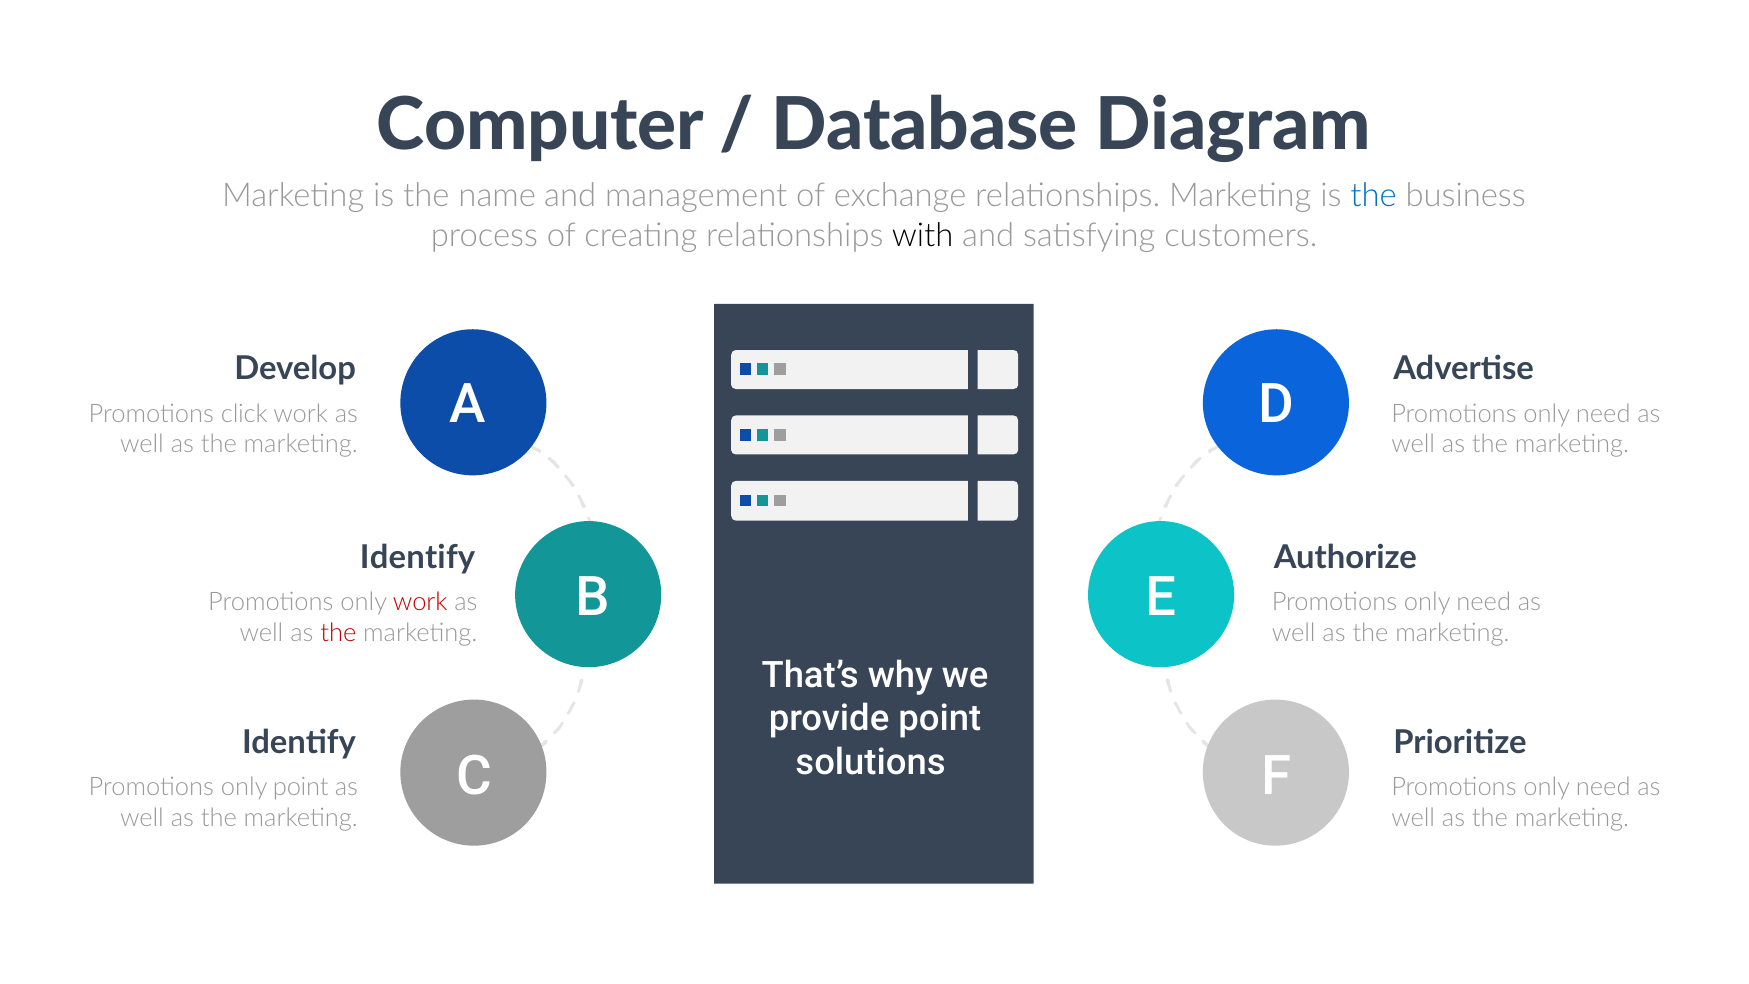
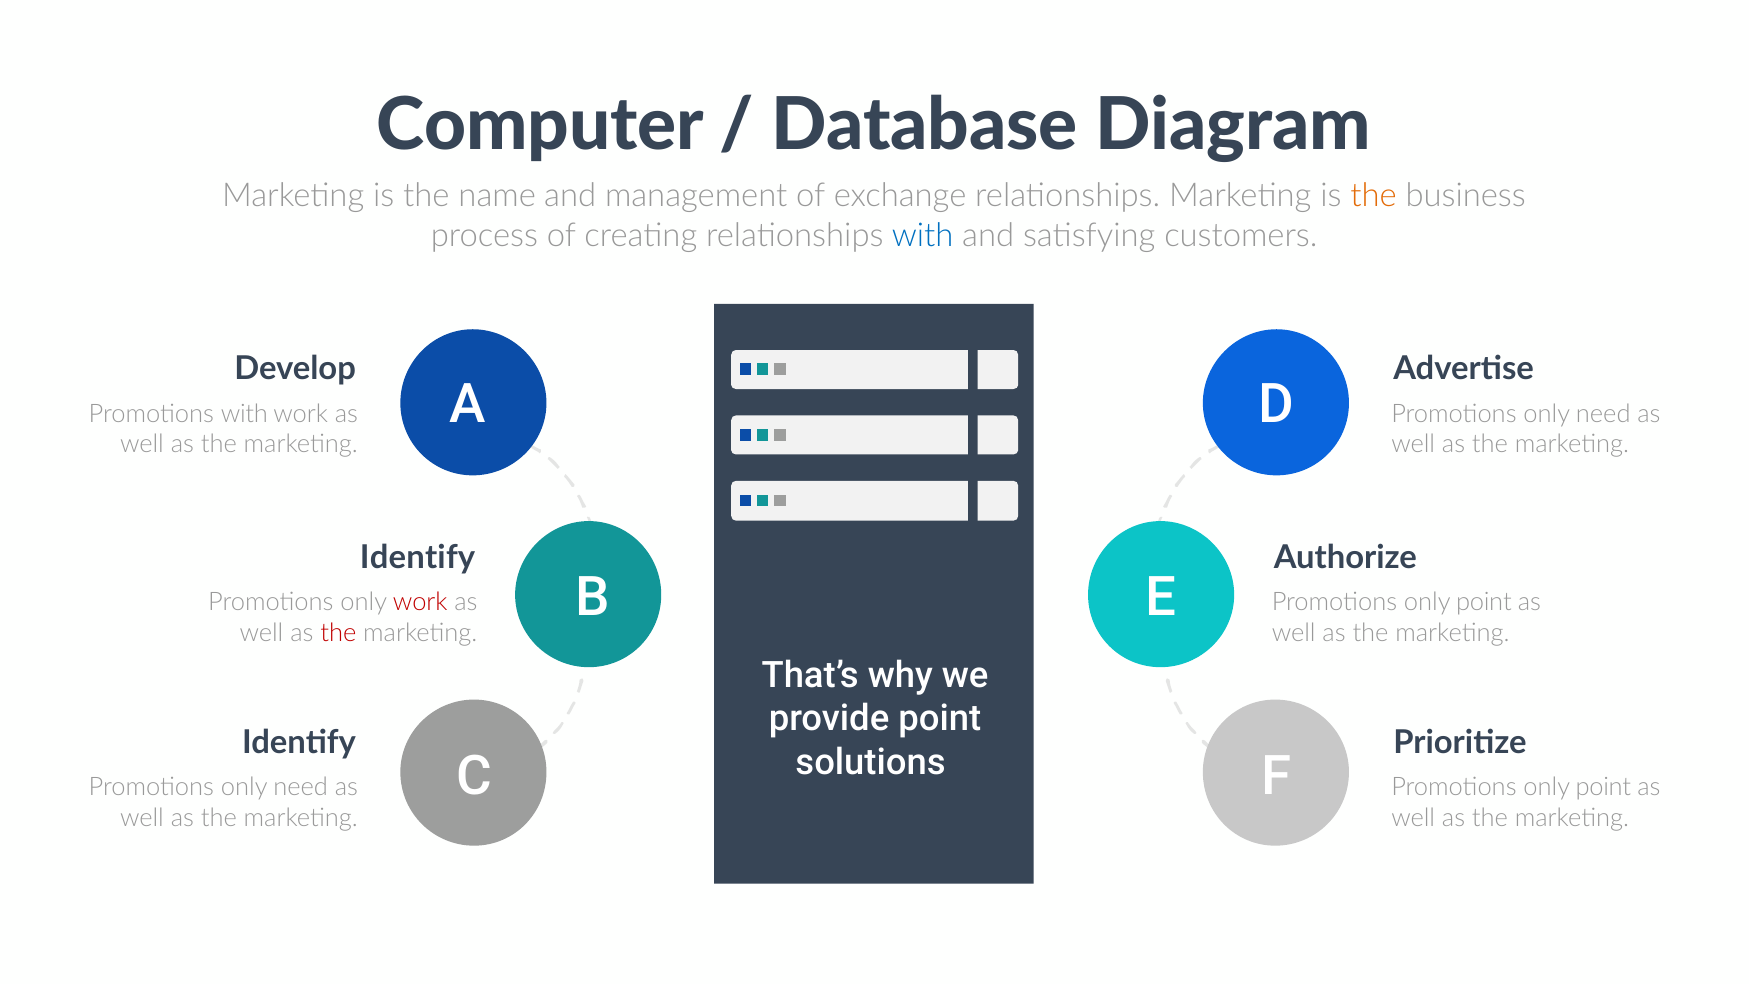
the at (1374, 196) colour: blue -> orange
with at (923, 236) colour: black -> blue
Promotions click: click -> with
need at (1484, 603): need -> point
point at (301, 787): point -> need
need at (1603, 787): need -> point
